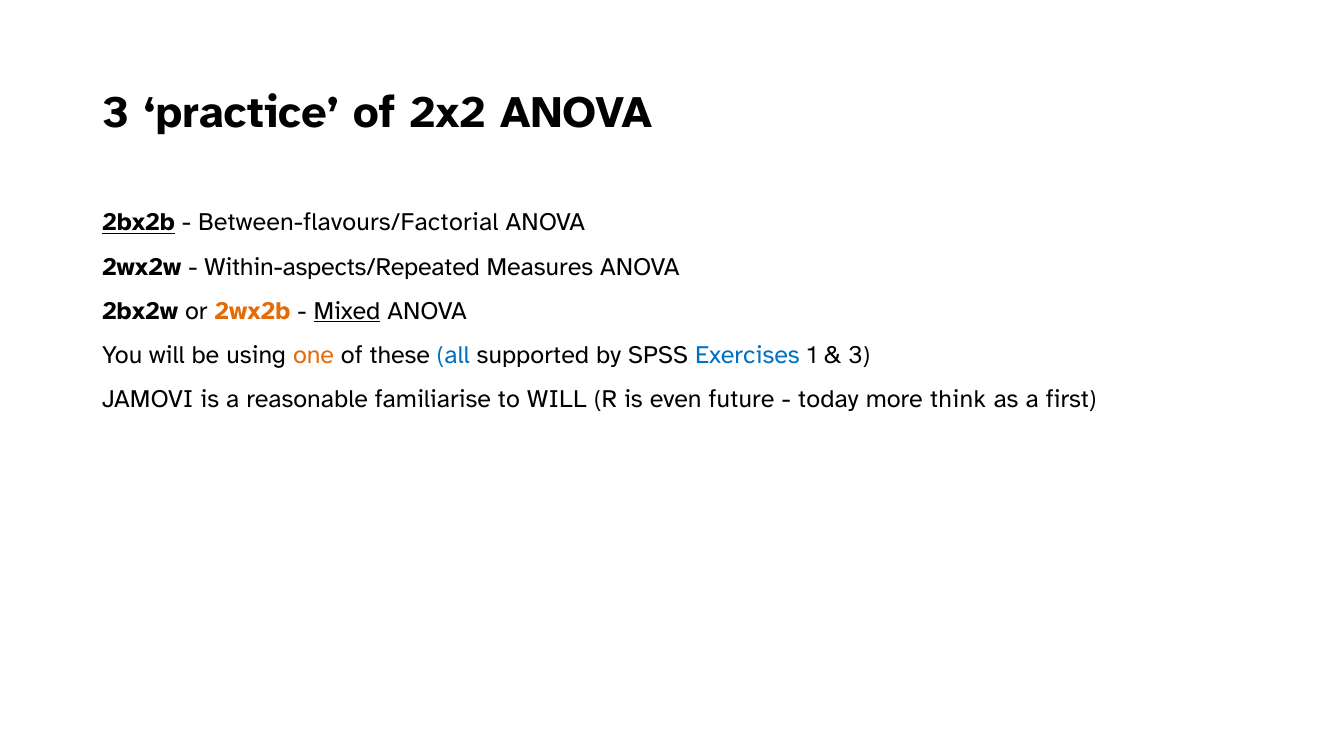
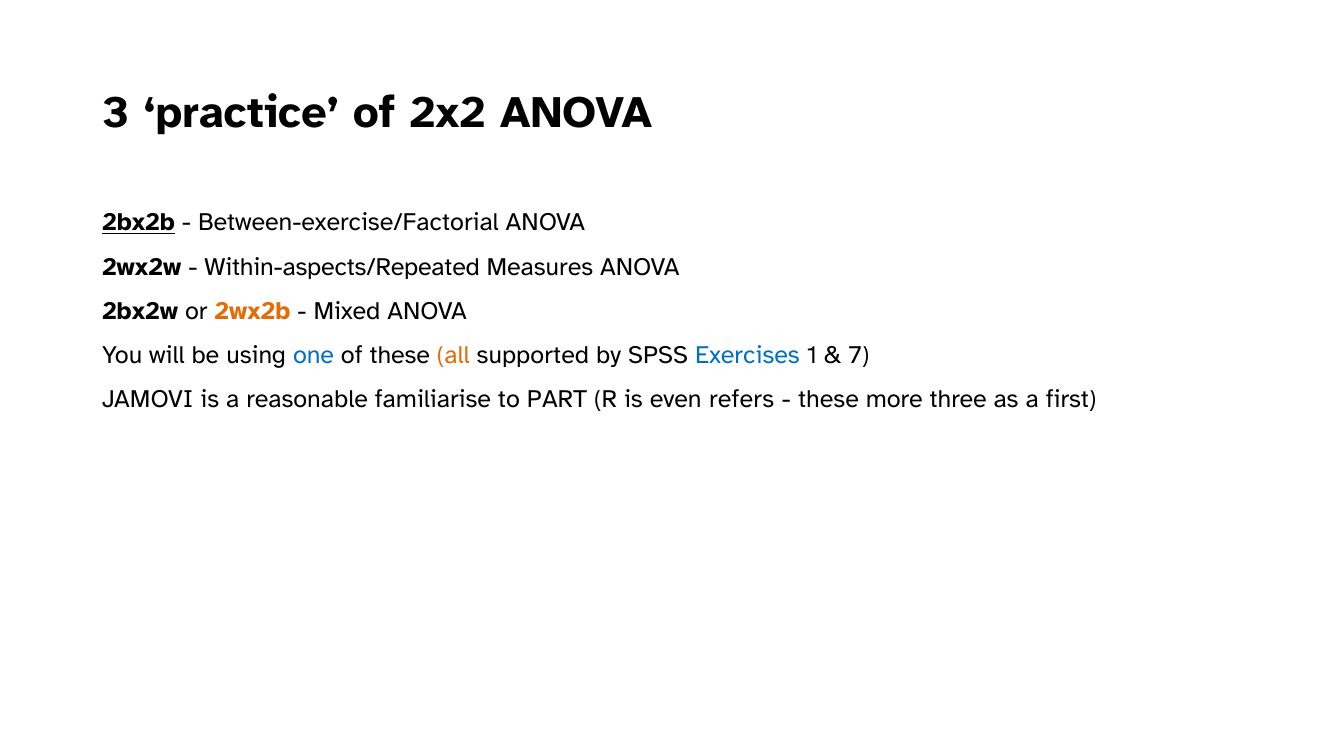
Between-flavours/Factorial: Between-flavours/Factorial -> Between-exercise/Factorial
Mixed underline: present -> none
one colour: orange -> blue
all colour: blue -> orange
3 at (859, 355): 3 -> 7
to WILL: WILL -> PART
future: future -> refers
today at (828, 399): today -> these
think: think -> three
